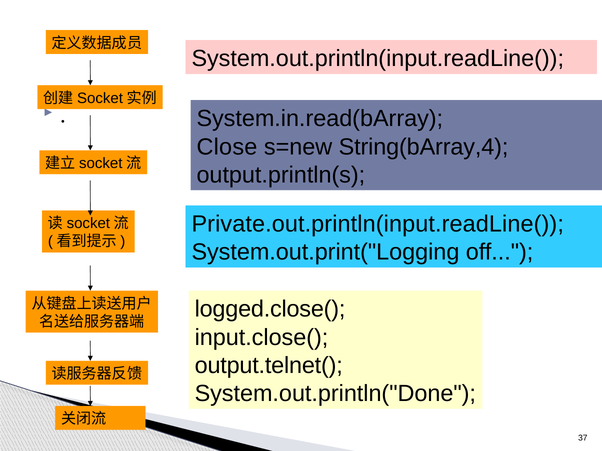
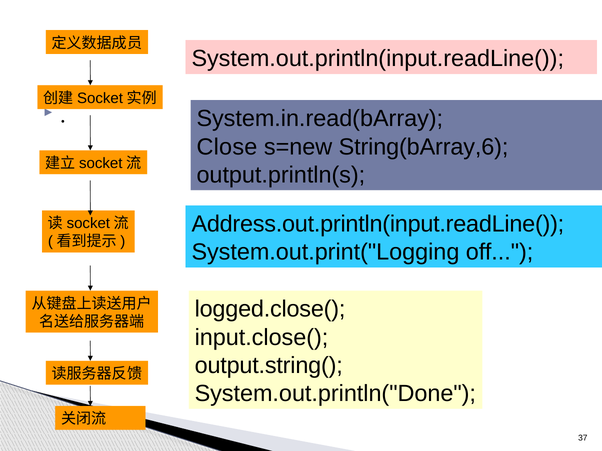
String(bArray,4: String(bArray,4 -> String(bArray,6
Private.out.println(input.readLine(: Private.out.println(input.readLine( -> Address.out.println(input.readLine(
output.telnet(: output.telnet( -> output.string(
